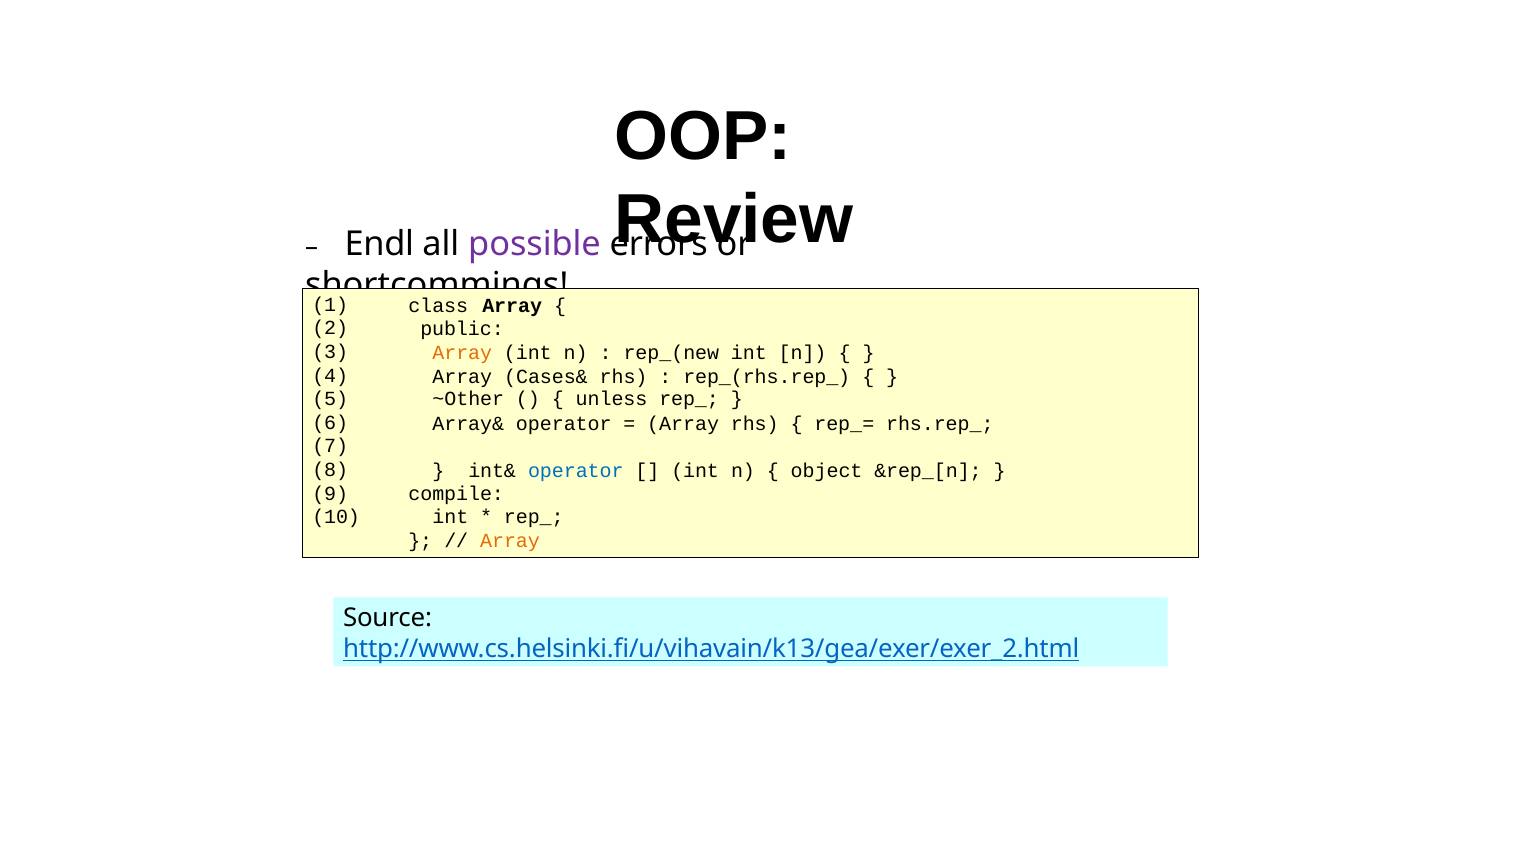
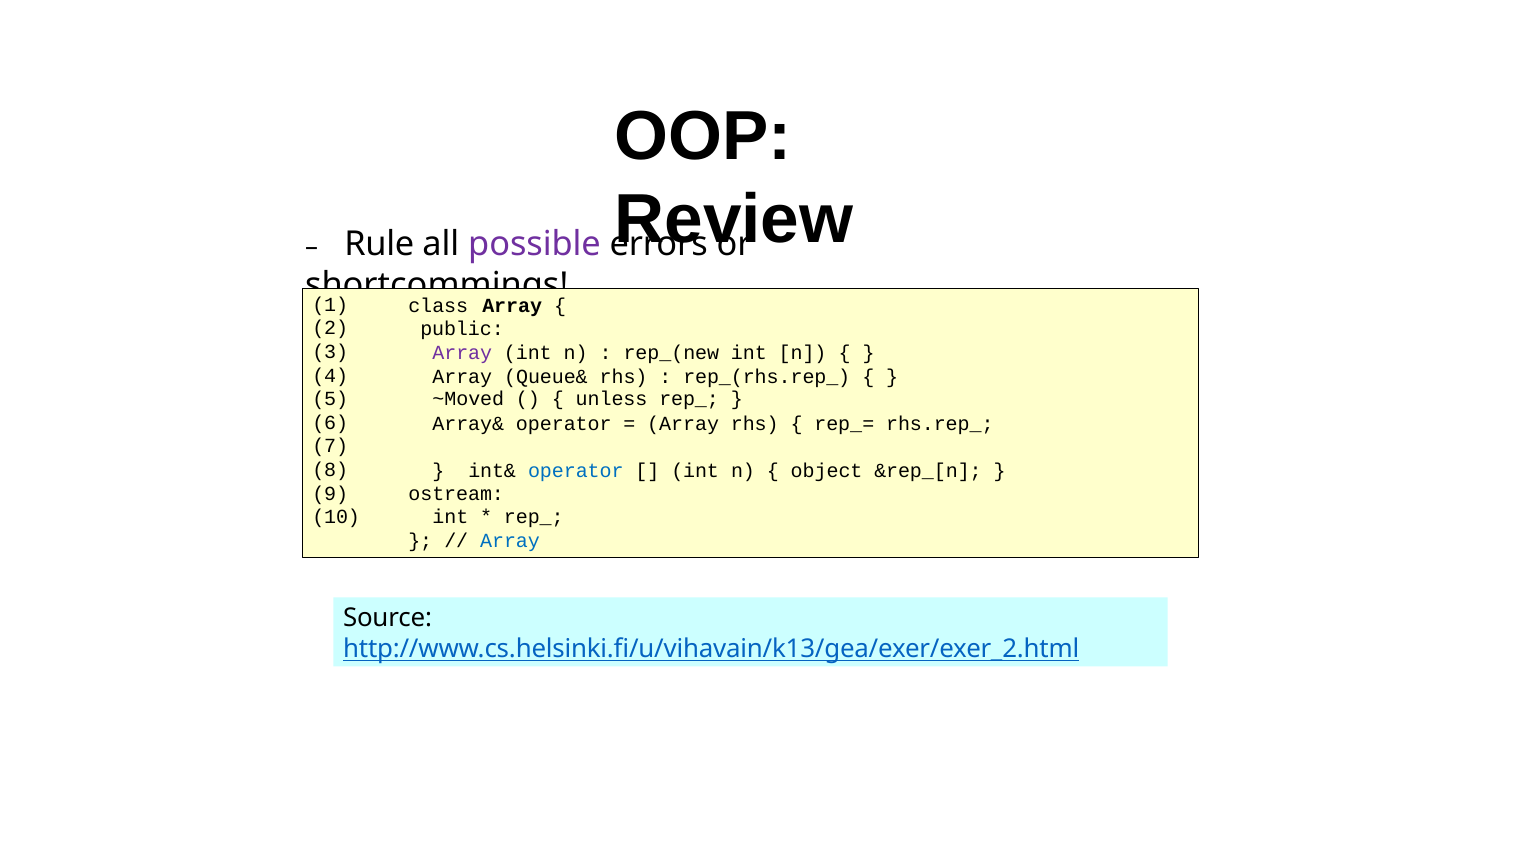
Endl: Endl -> Rule
Array at (462, 353) colour: orange -> purple
Cases&: Cases& -> Queue&
~Other: ~Other -> ~Moved
compile: compile -> ostream
Array at (510, 541) colour: orange -> blue
